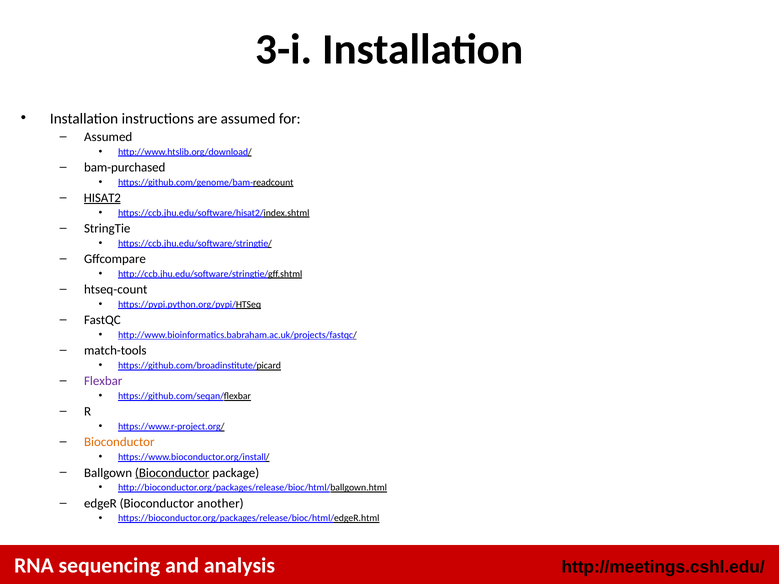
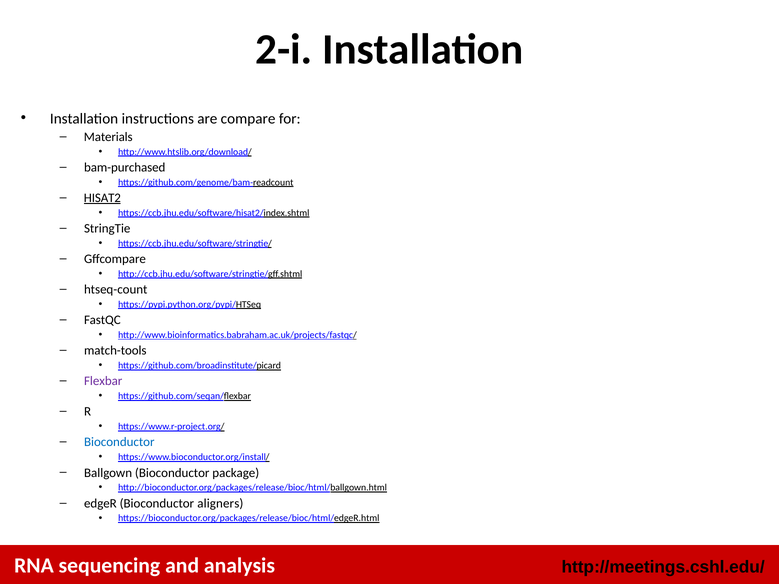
3-i: 3-i -> 2-i
are assumed: assumed -> compare
Assumed at (108, 137): Assumed -> Materials
Bioconductor at (119, 442) colour: orange -> blue
Bioconductor at (172, 473) underline: present -> none
another: another -> aligners
